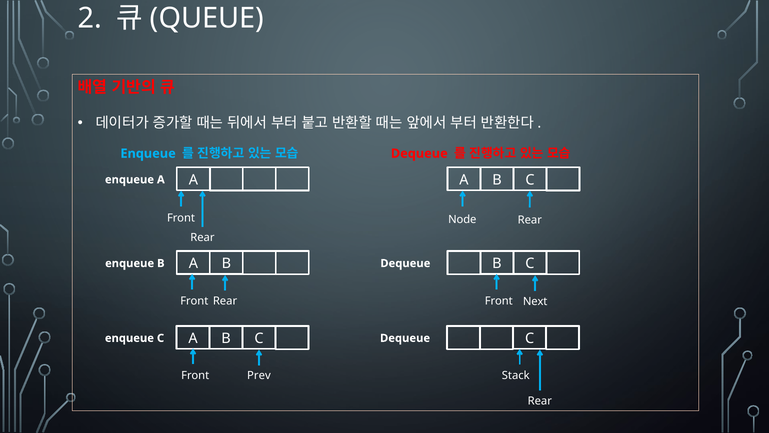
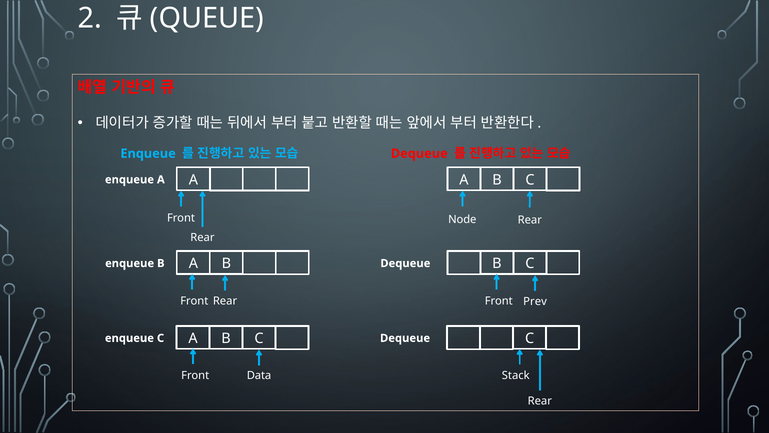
Next: Next -> Prev
Prev: Prev -> Data
